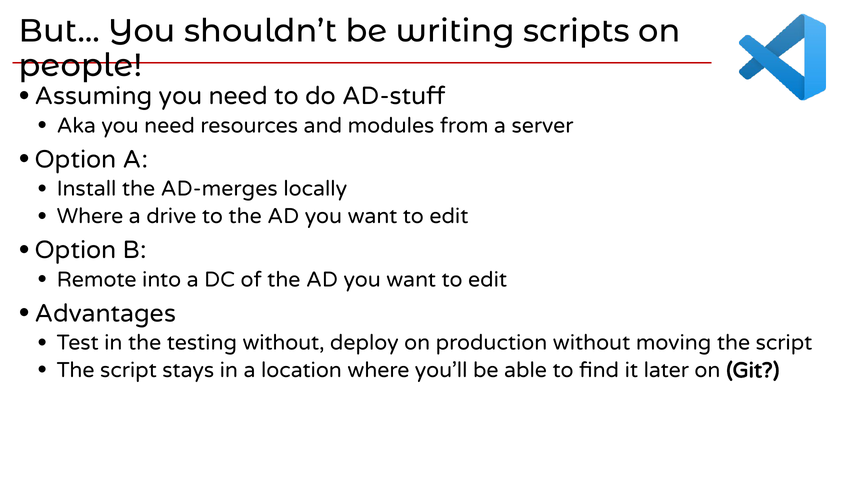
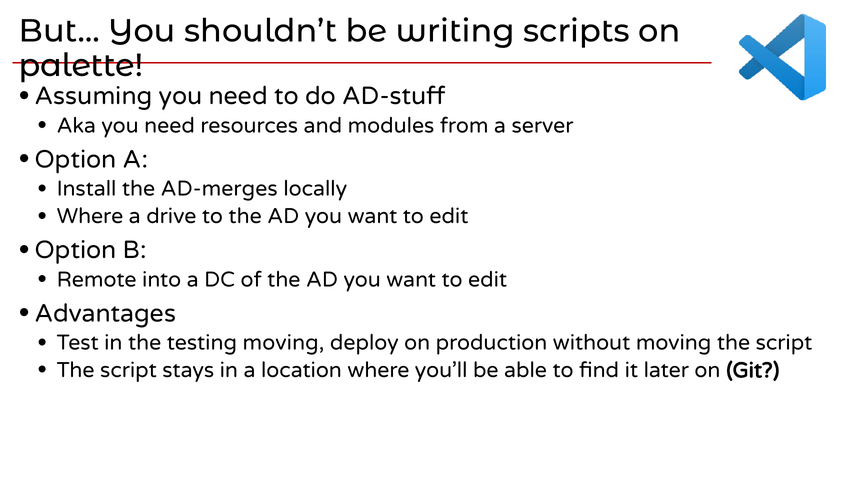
people: people -> palette
testing without: without -> moving
